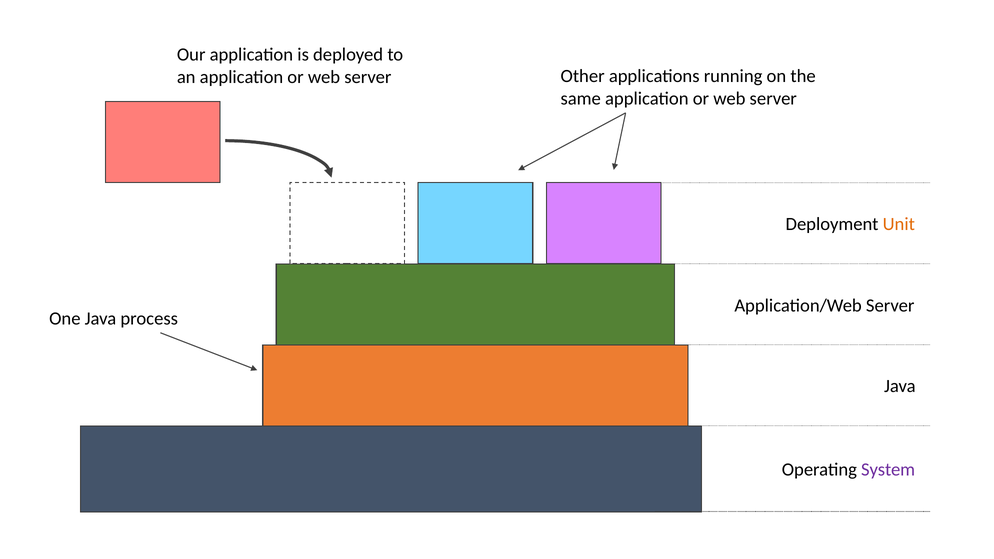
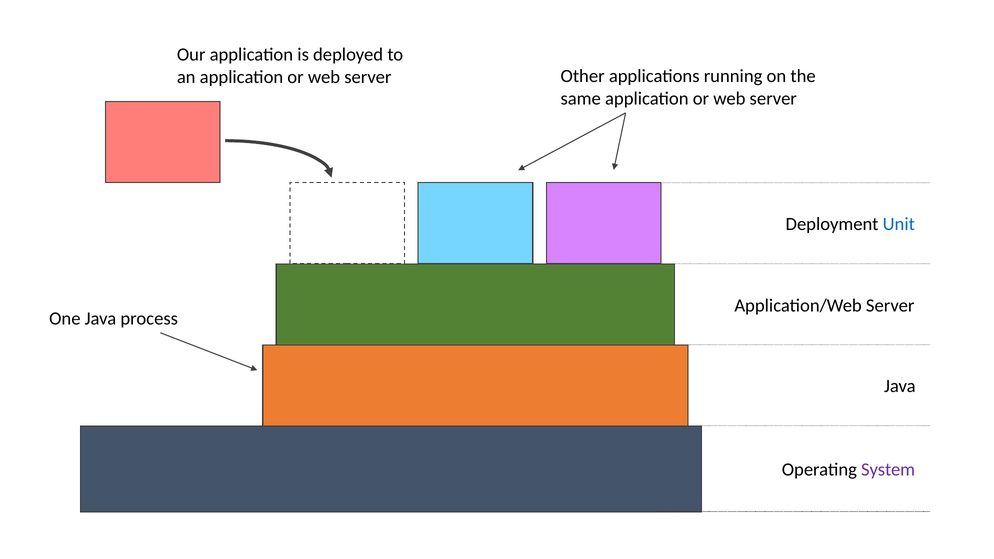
Unit colour: orange -> blue
